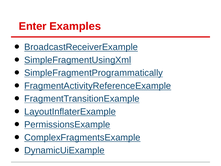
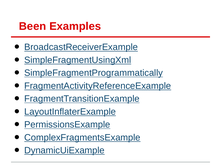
Enter: Enter -> Been
